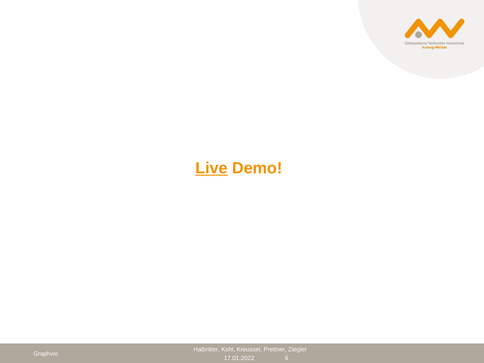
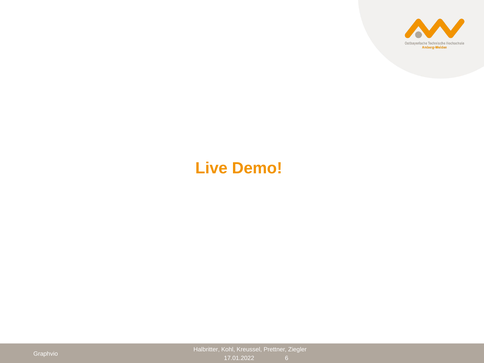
Live underline: present -> none
